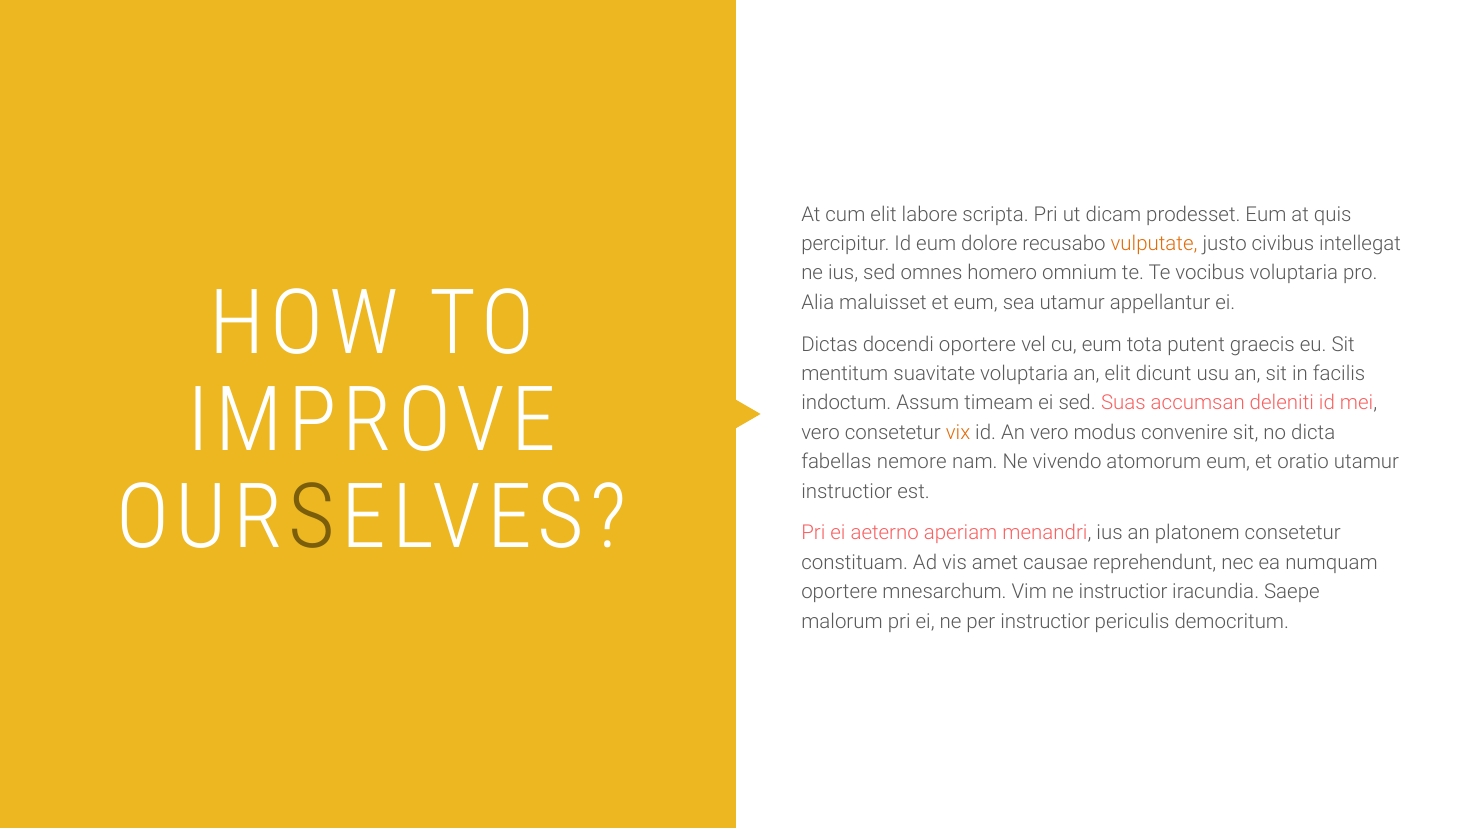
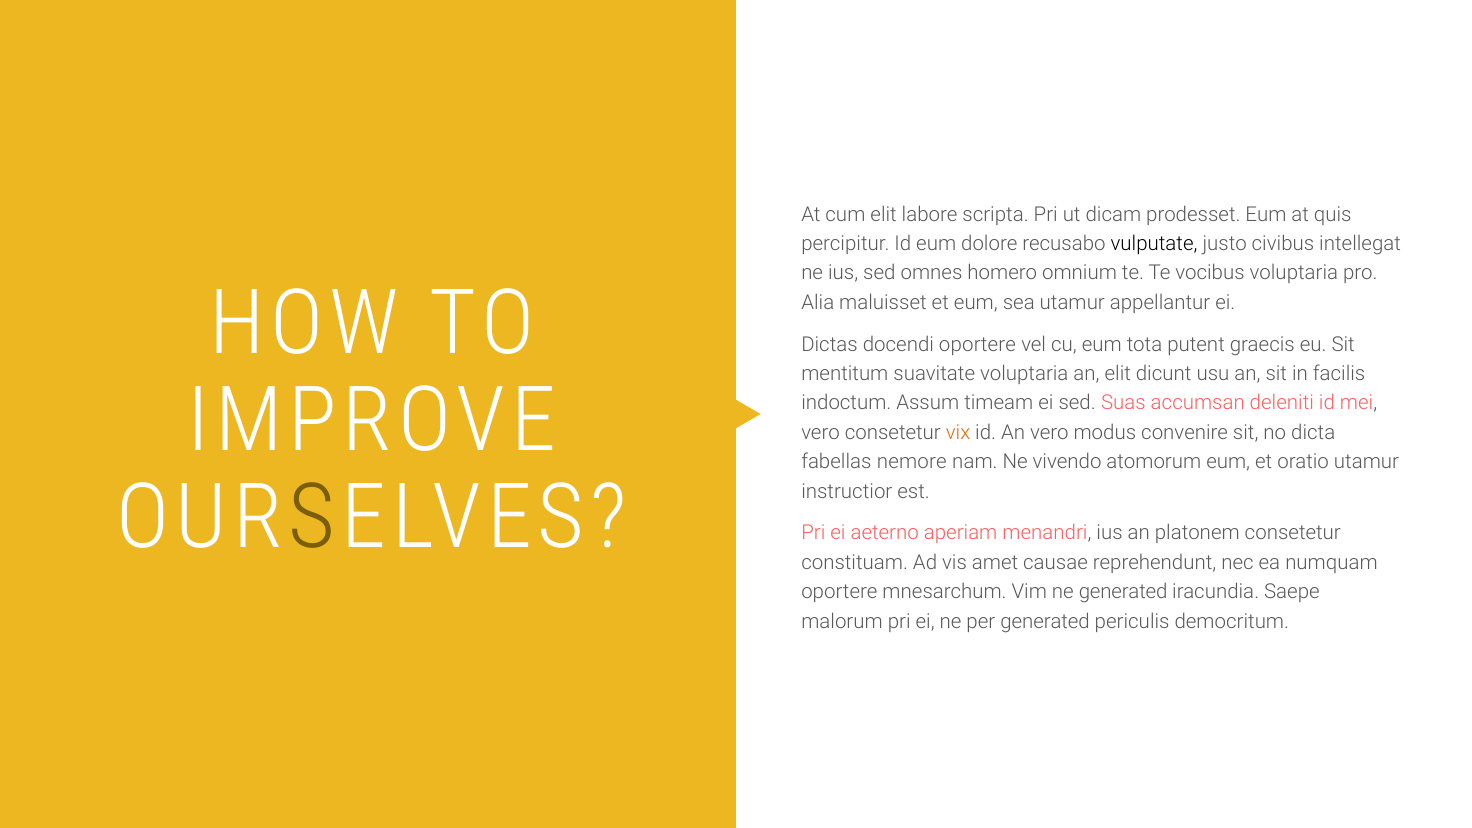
vulputate colour: orange -> black
ne instructior: instructior -> generated
per instructior: instructior -> generated
